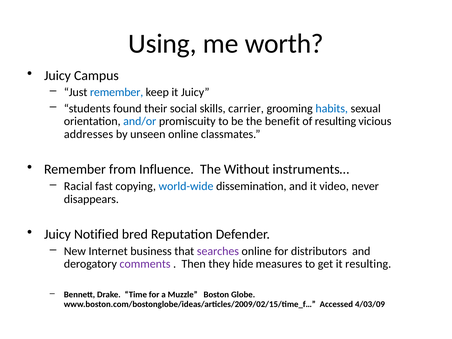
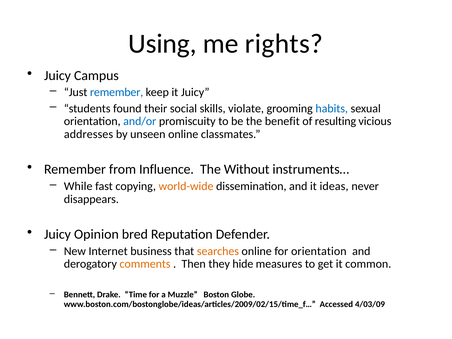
worth: worth -> rights
carrier: carrier -> violate
Racial: Racial -> While
world-wide colour: blue -> orange
video: video -> ideas
Notified: Notified -> Opinion
searches colour: purple -> orange
for distributors: distributors -> orientation
comments colour: purple -> orange
it resulting: resulting -> common
